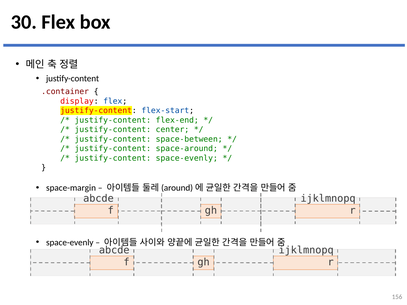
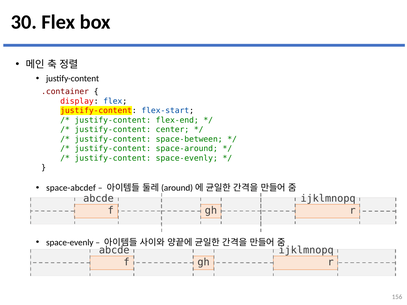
space-margin: space-margin -> space-abcdef
